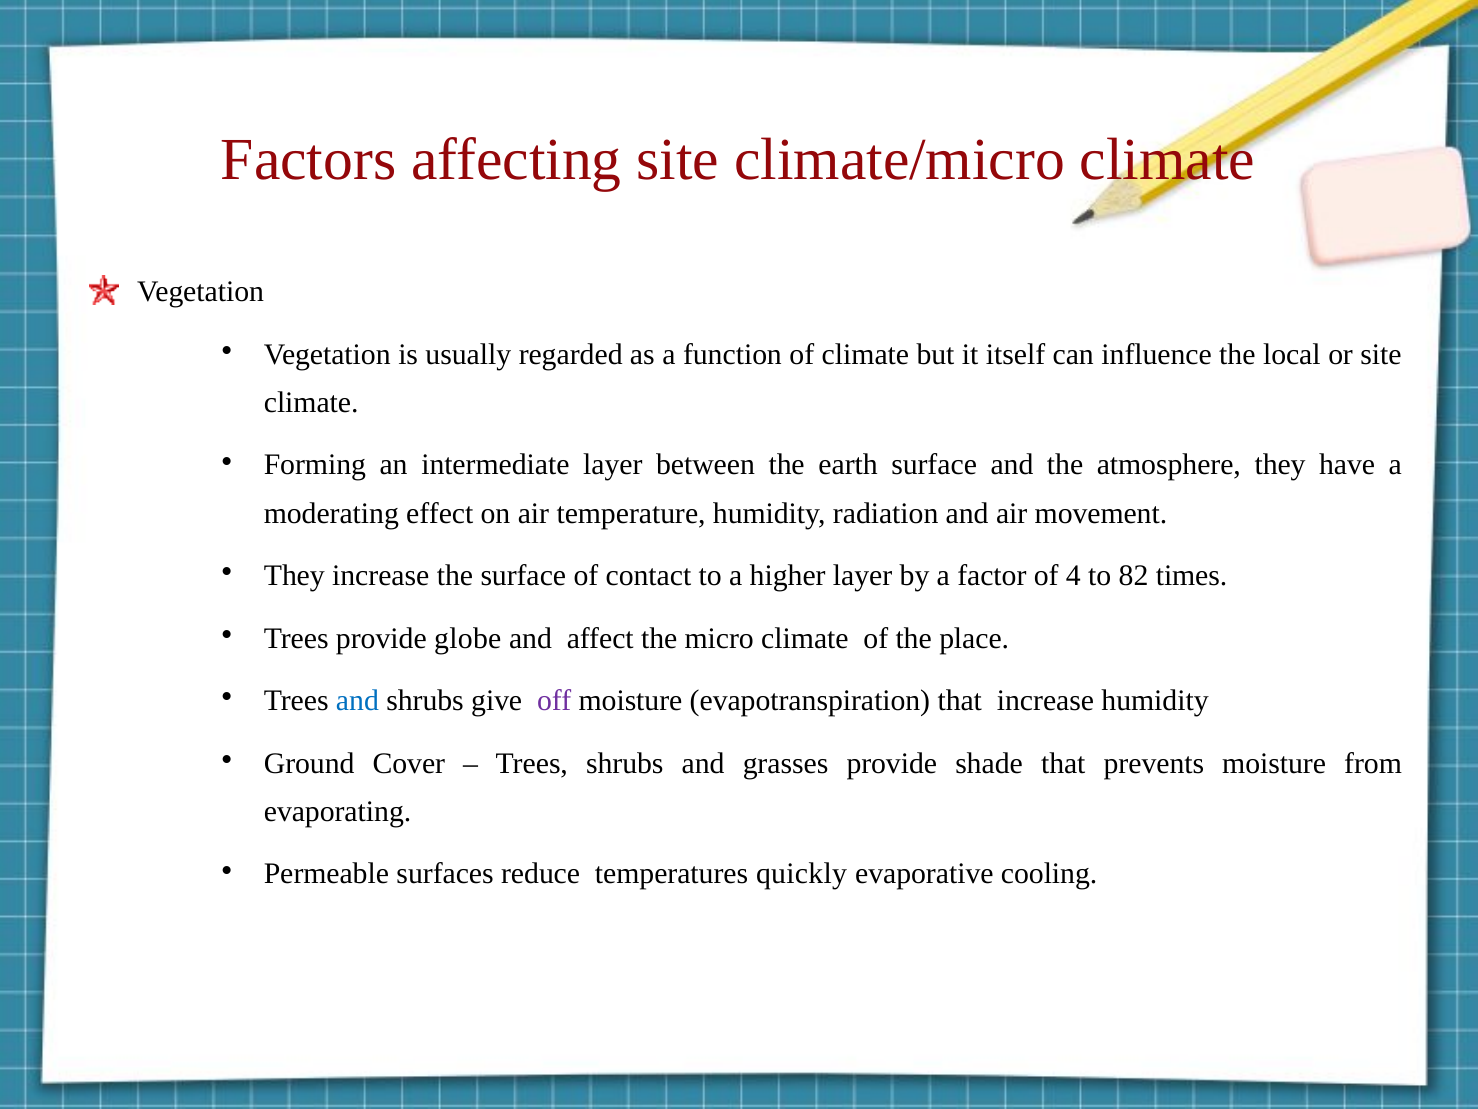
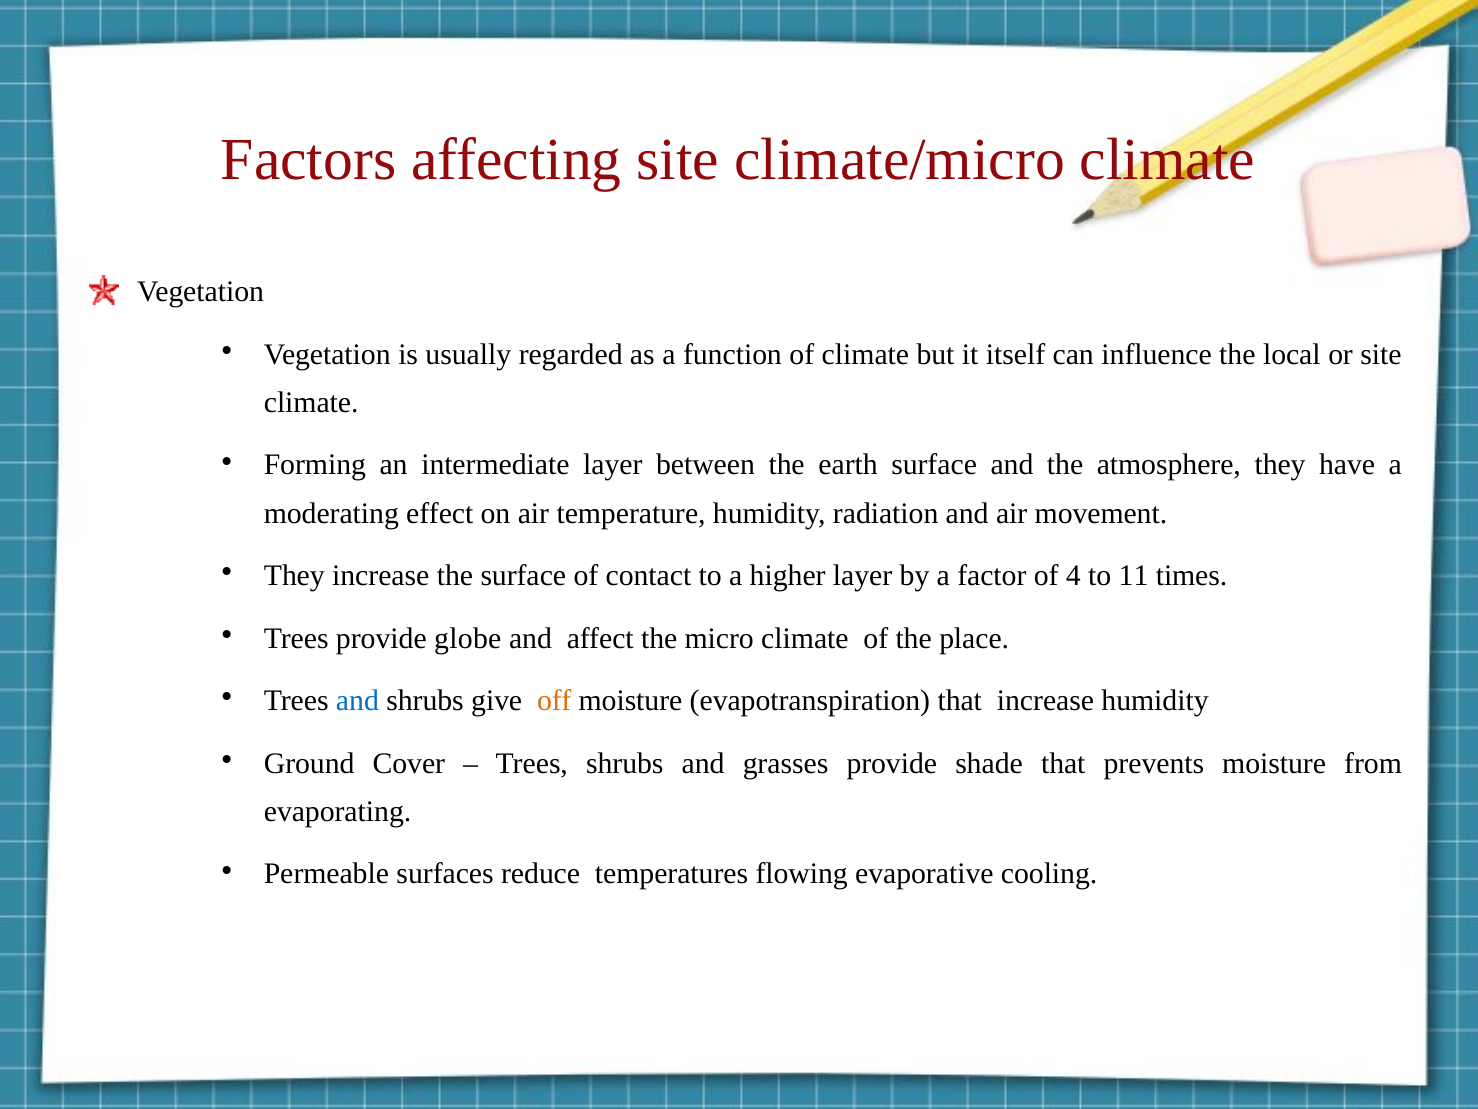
82: 82 -> 11
off colour: purple -> orange
quickly: quickly -> flowing
